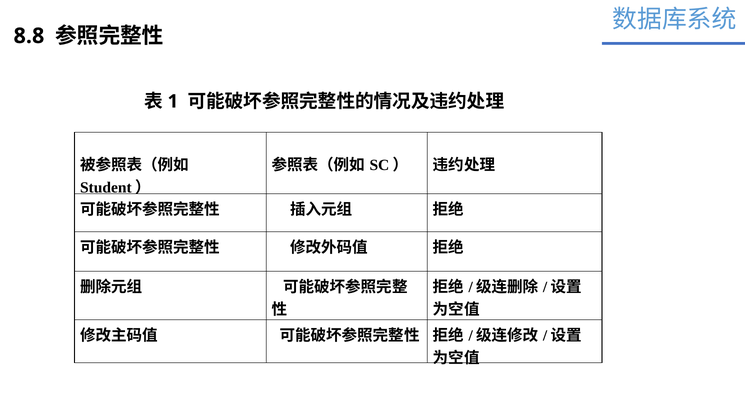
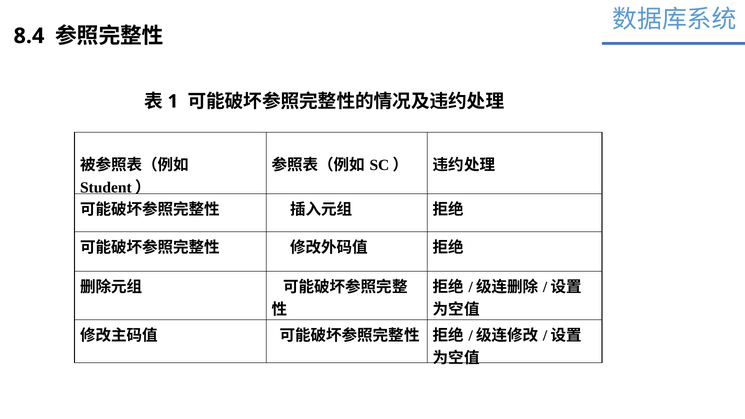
8.8: 8.8 -> 8.4
